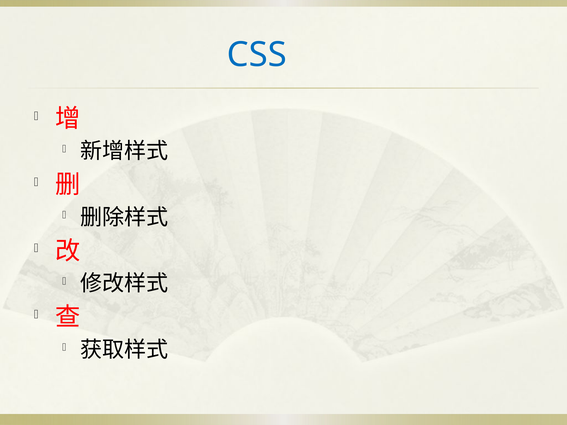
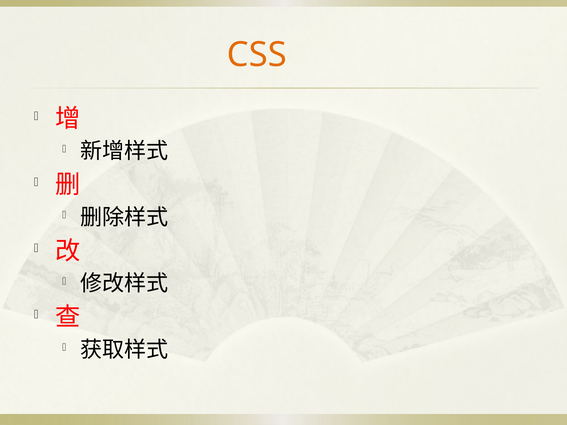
CSS colour: blue -> orange
